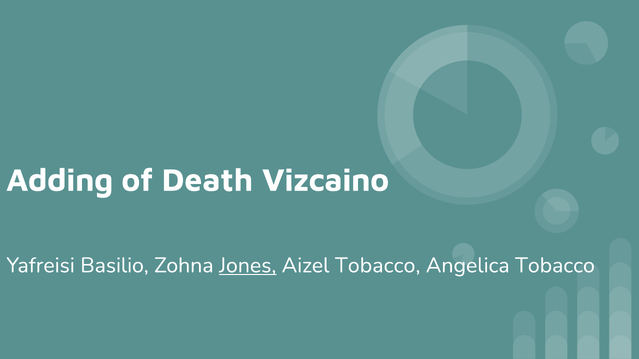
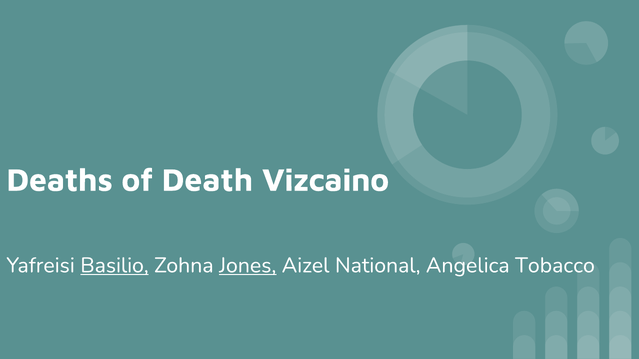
Adding: Adding -> Deaths
Basilio underline: none -> present
Aizel Tobacco: Tobacco -> National
